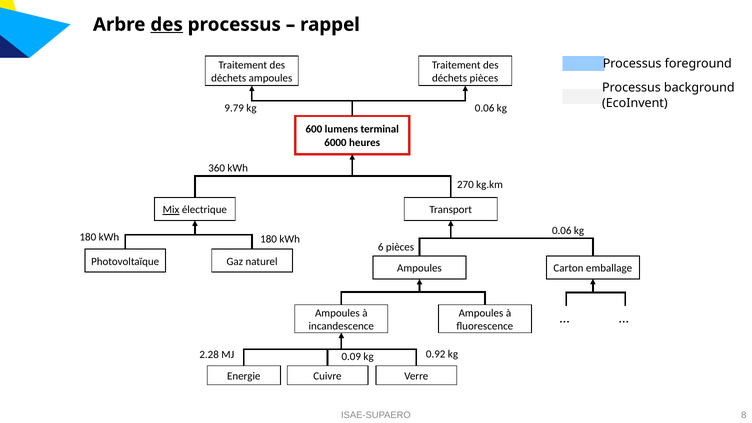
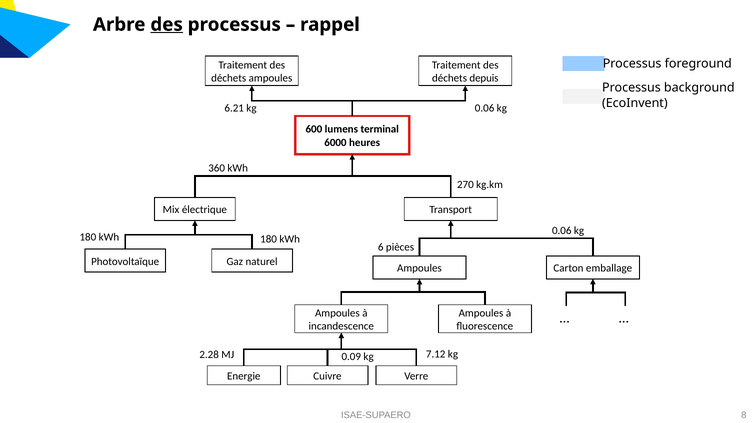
déchets pièces: pièces -> depuis
9.79: 9.79 -> 6.21
Mix underline: present -> none
0.92: 0.92 -> 7.12
